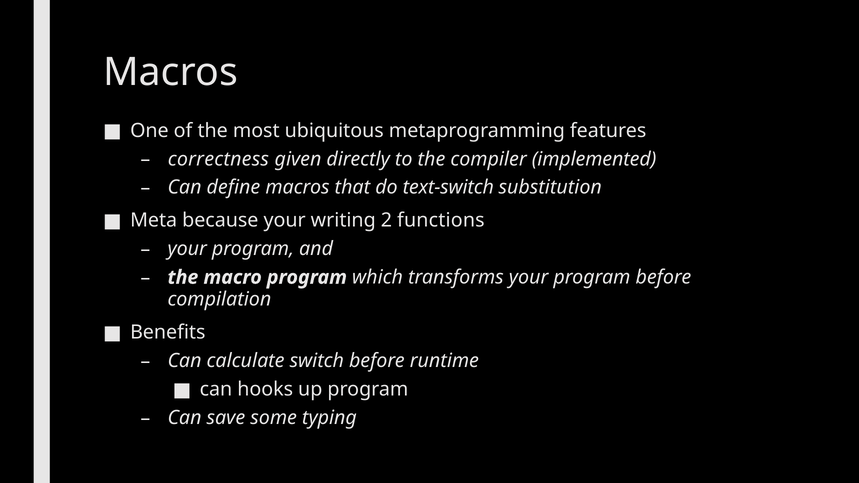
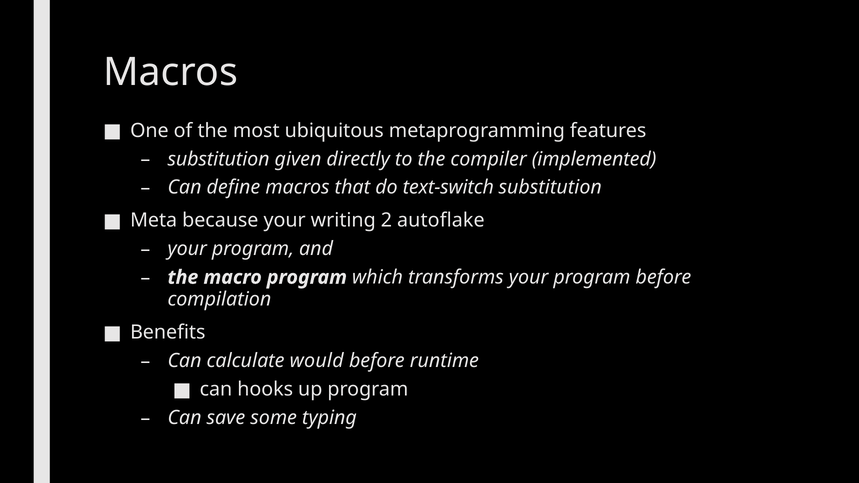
correctness at (218, 159): correctness -> substitution
functions: functions -> autoflake
switch: switch -> would
